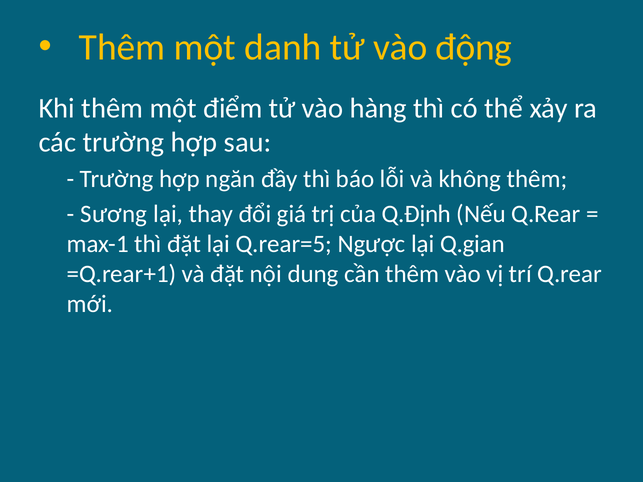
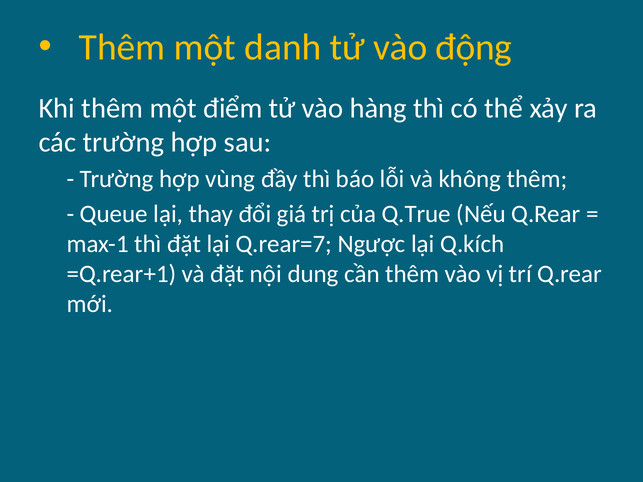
ngăn: ngăn -> vùng
Sương: Sương -> Queue
Q.Định: Q.Định -> Q.True
Q.rear=5: Q.rear=5 -> Q.rear=7
Q.gian: Q.gian -> Q.kích
